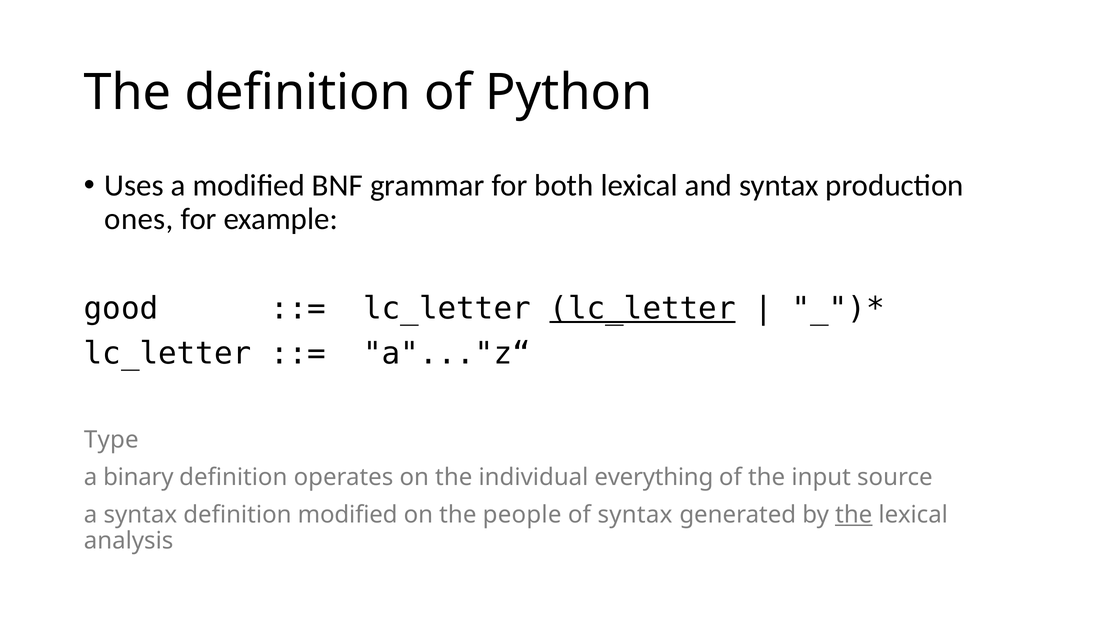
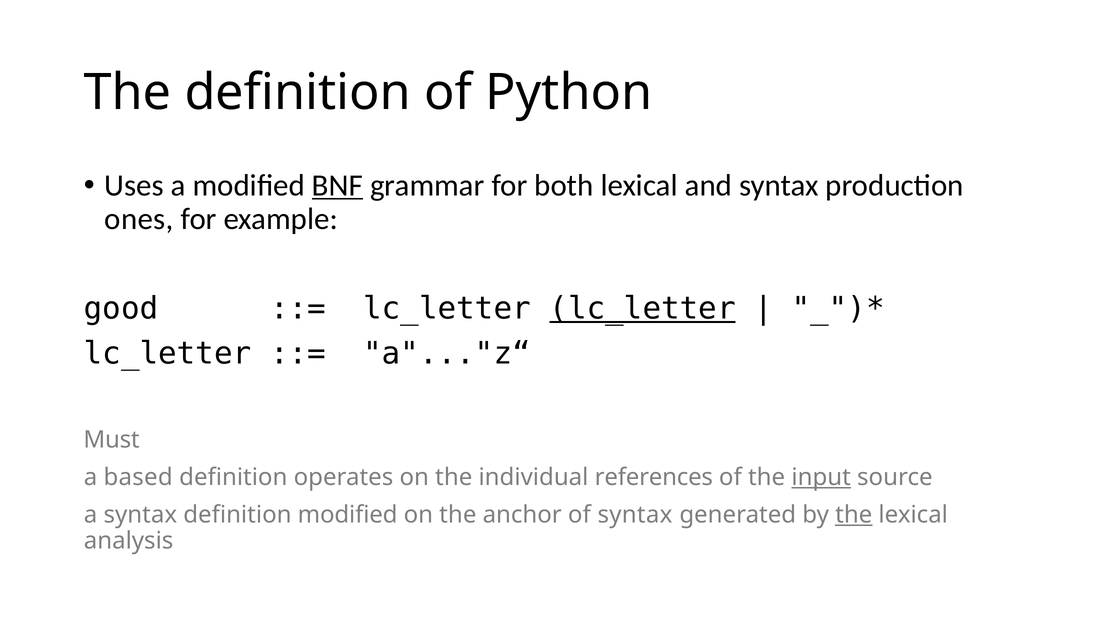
BNF underline: none -> present
Type: Type -> Must
binary: binary -> based
everything: everything -> references
input underline: none -> present
people: people -> anchor
